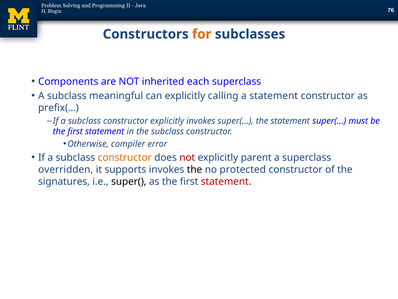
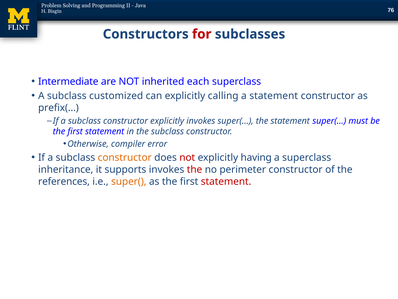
for colour: orange -> red
Components: Components -> Intermediate
meaningful: meaningful -> customized
parent: parent -> having
overridden: overridden -> inheritance
the at (195, 169) colour: black -> red
protected: protected -> perimeter
signatures: signatures -> references
super( colour: black -> orange
